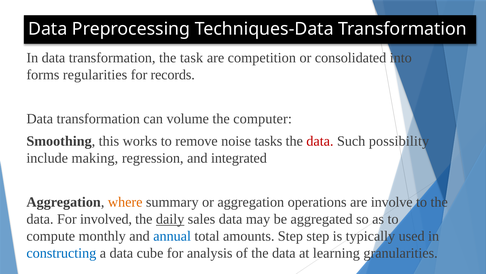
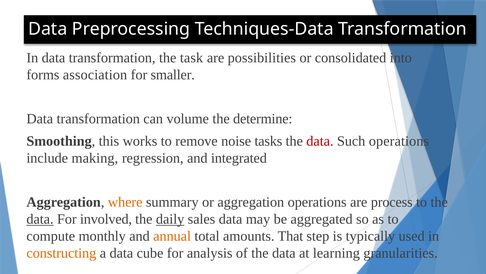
competition: competition -> possibilities
regularities: regularities -> association
records: records -> smaller
computer: computer -> determine
Such possibility: possibility -> operations
involve: involve -> process
data at (40, 219) underline: none -> present
annual colour: blue -> orange
amounts Step: Step -> That
constructing colour: blue -> orange
